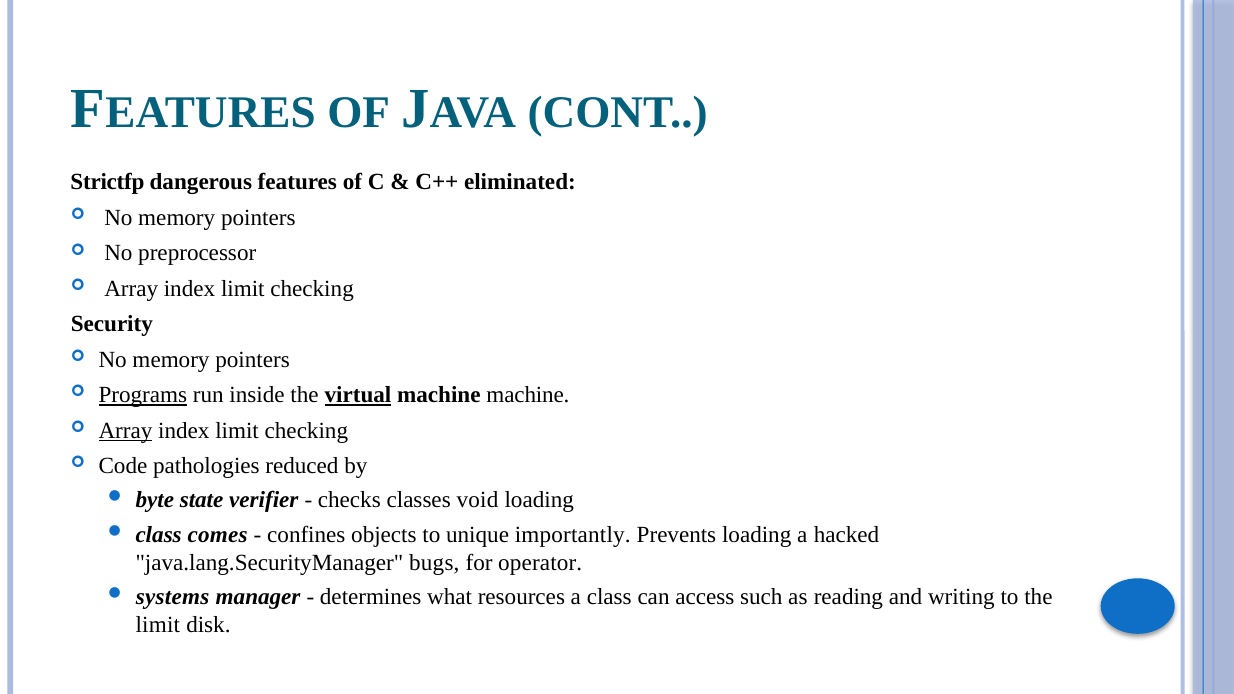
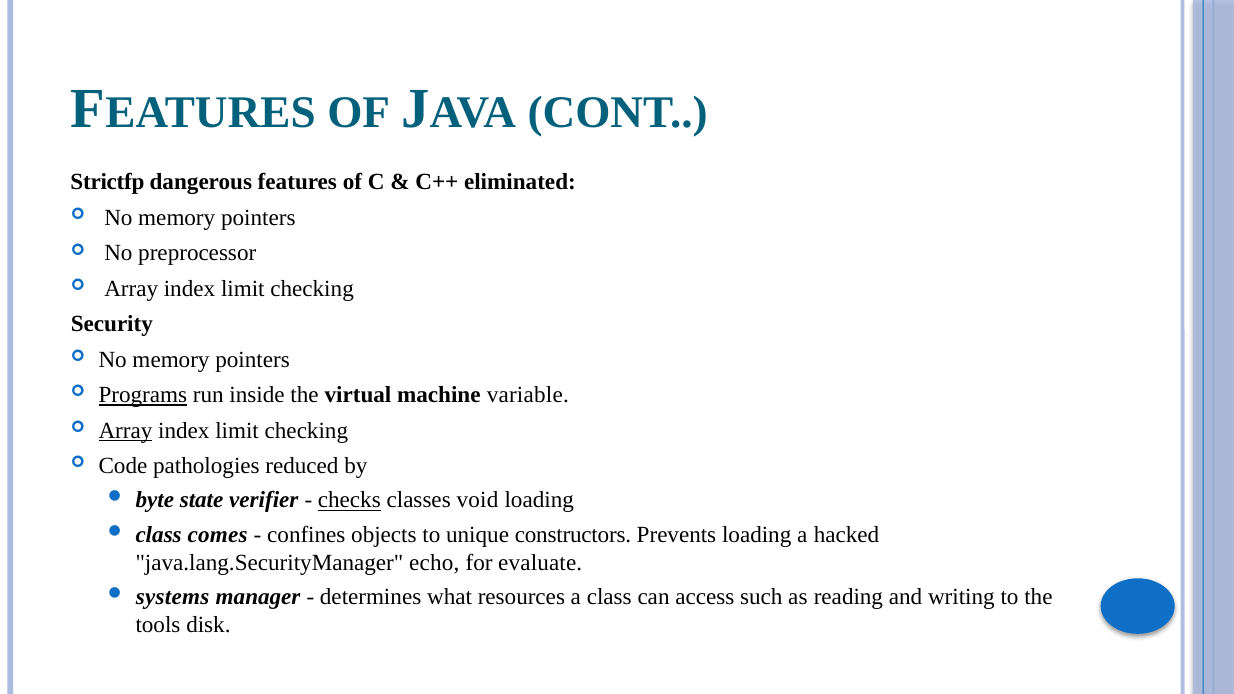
virtual underline: present -> none
machine machine: machine -> variable
checks underline: none -> present
importantly: importantly -> constructors
bugs: bugs -> echo
operator: operator -> evaluate
limit at (158, 625): limit -> tools
